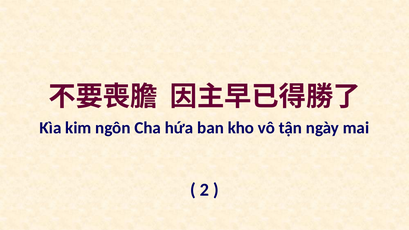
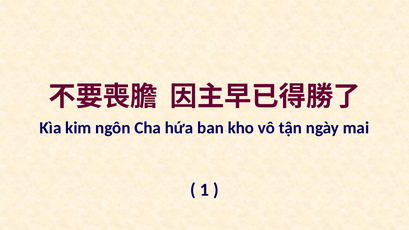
2: 2 -> 1
